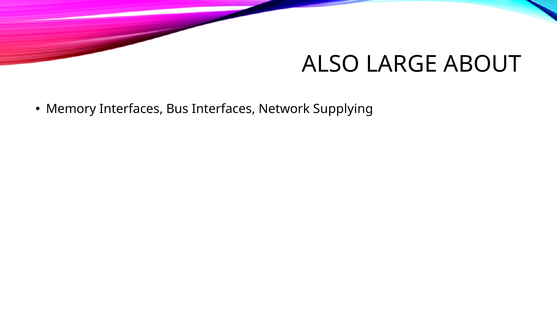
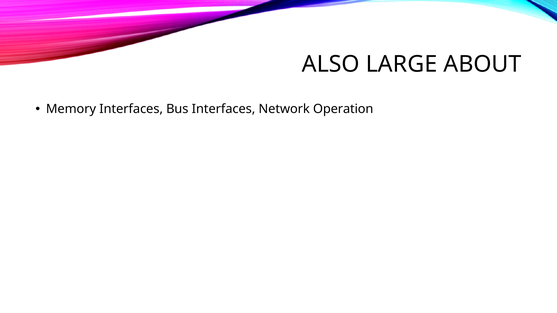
Supplying: Supplying -> Operation
